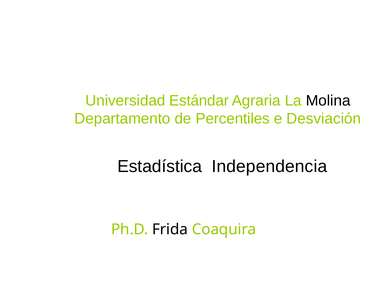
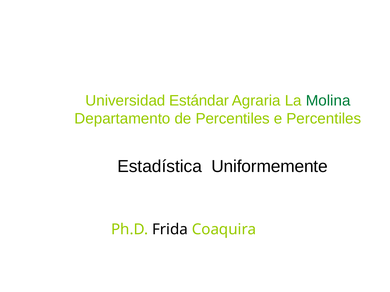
Molina colour: black -> green
e Desviación: Desviación -> Percentiles
Independencia: Independencia -> Uniformemente
